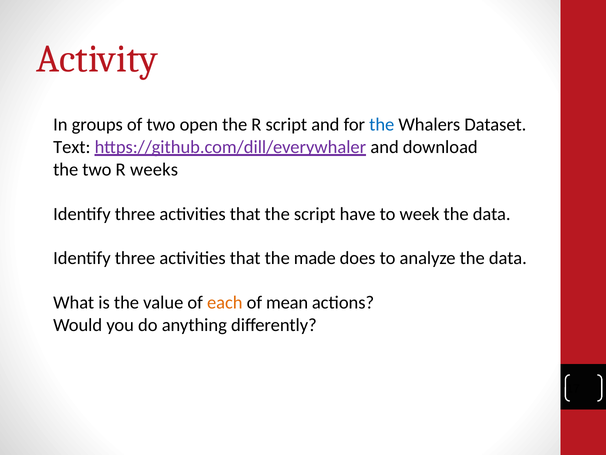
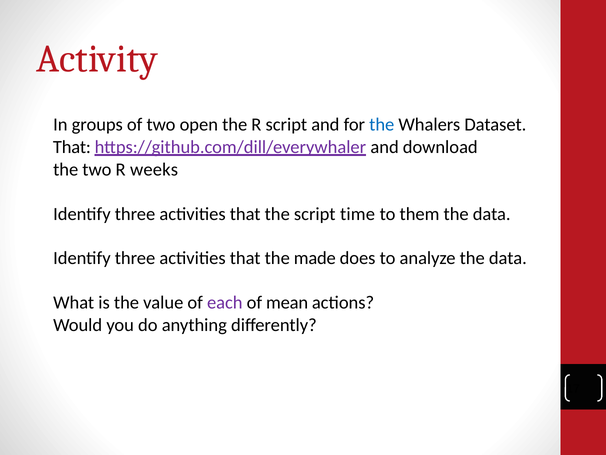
Text at (72, 147): Text -> That
have: have -> time
week: week -> them
each colour: orange -> purple
